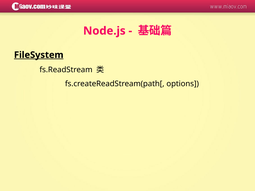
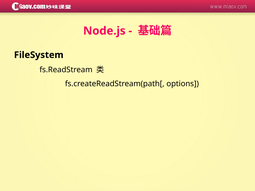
FileSystem underline: present -> none
